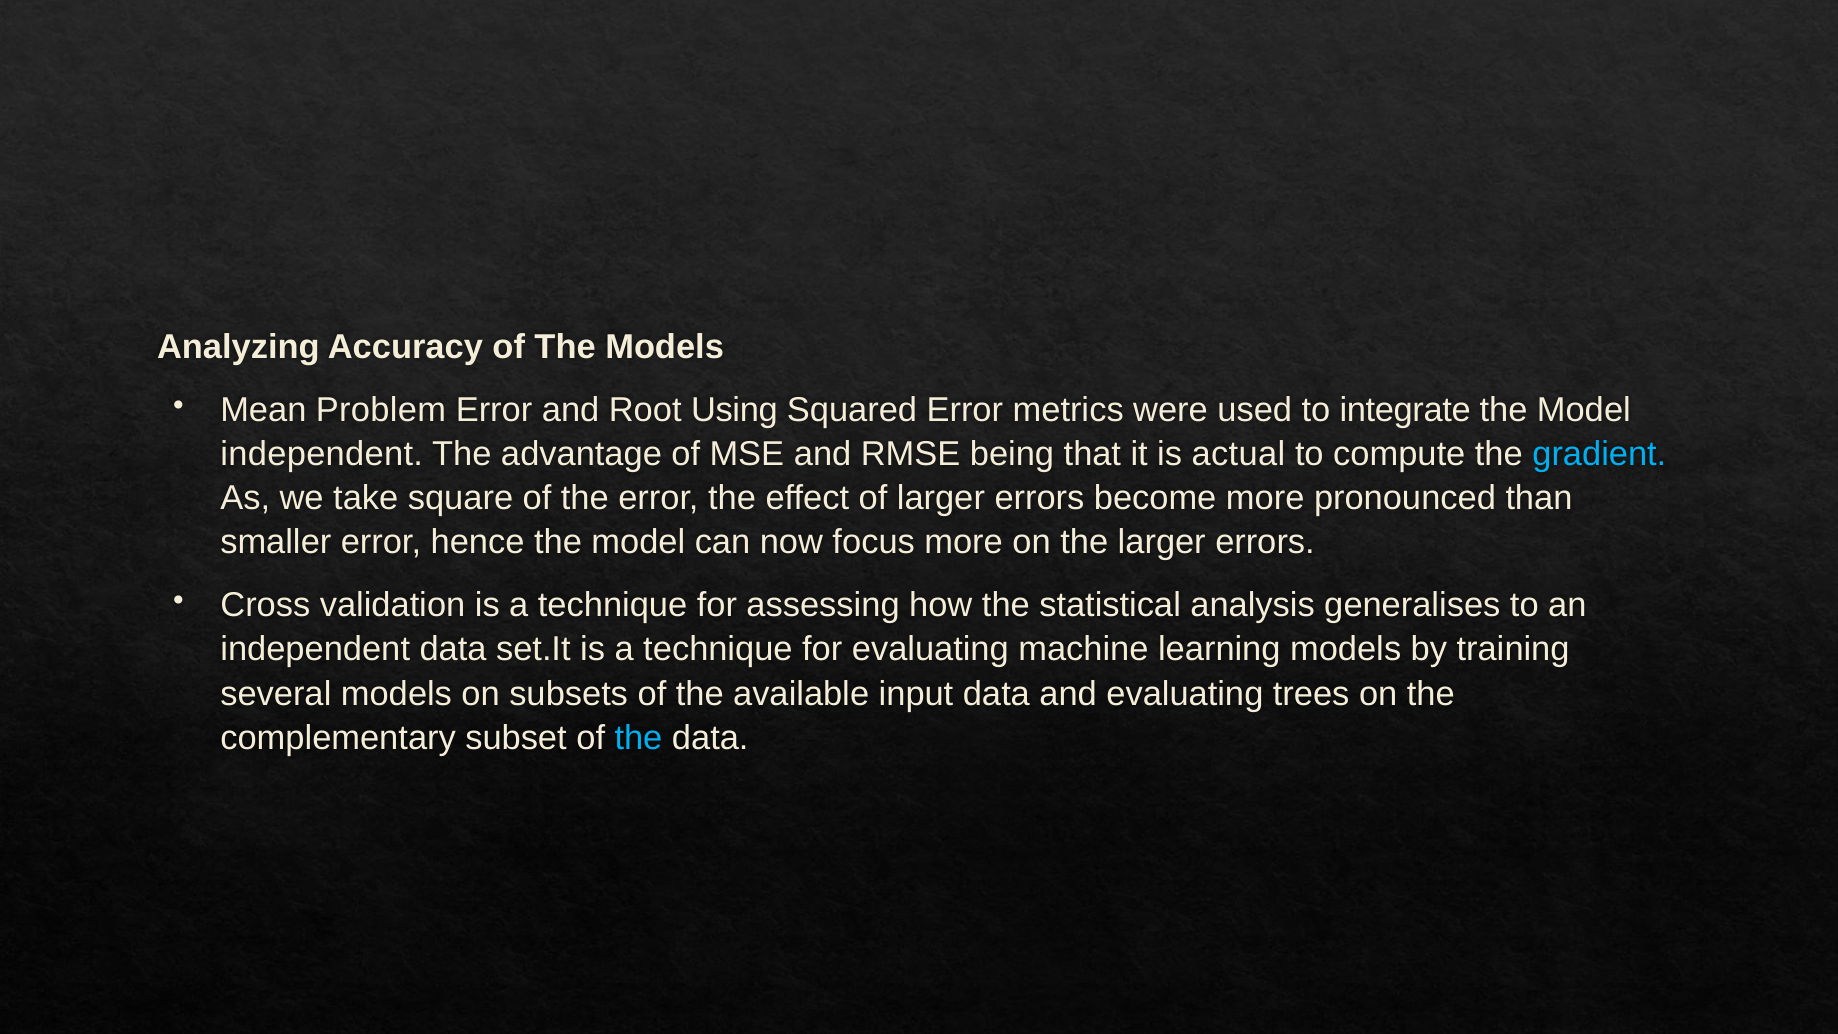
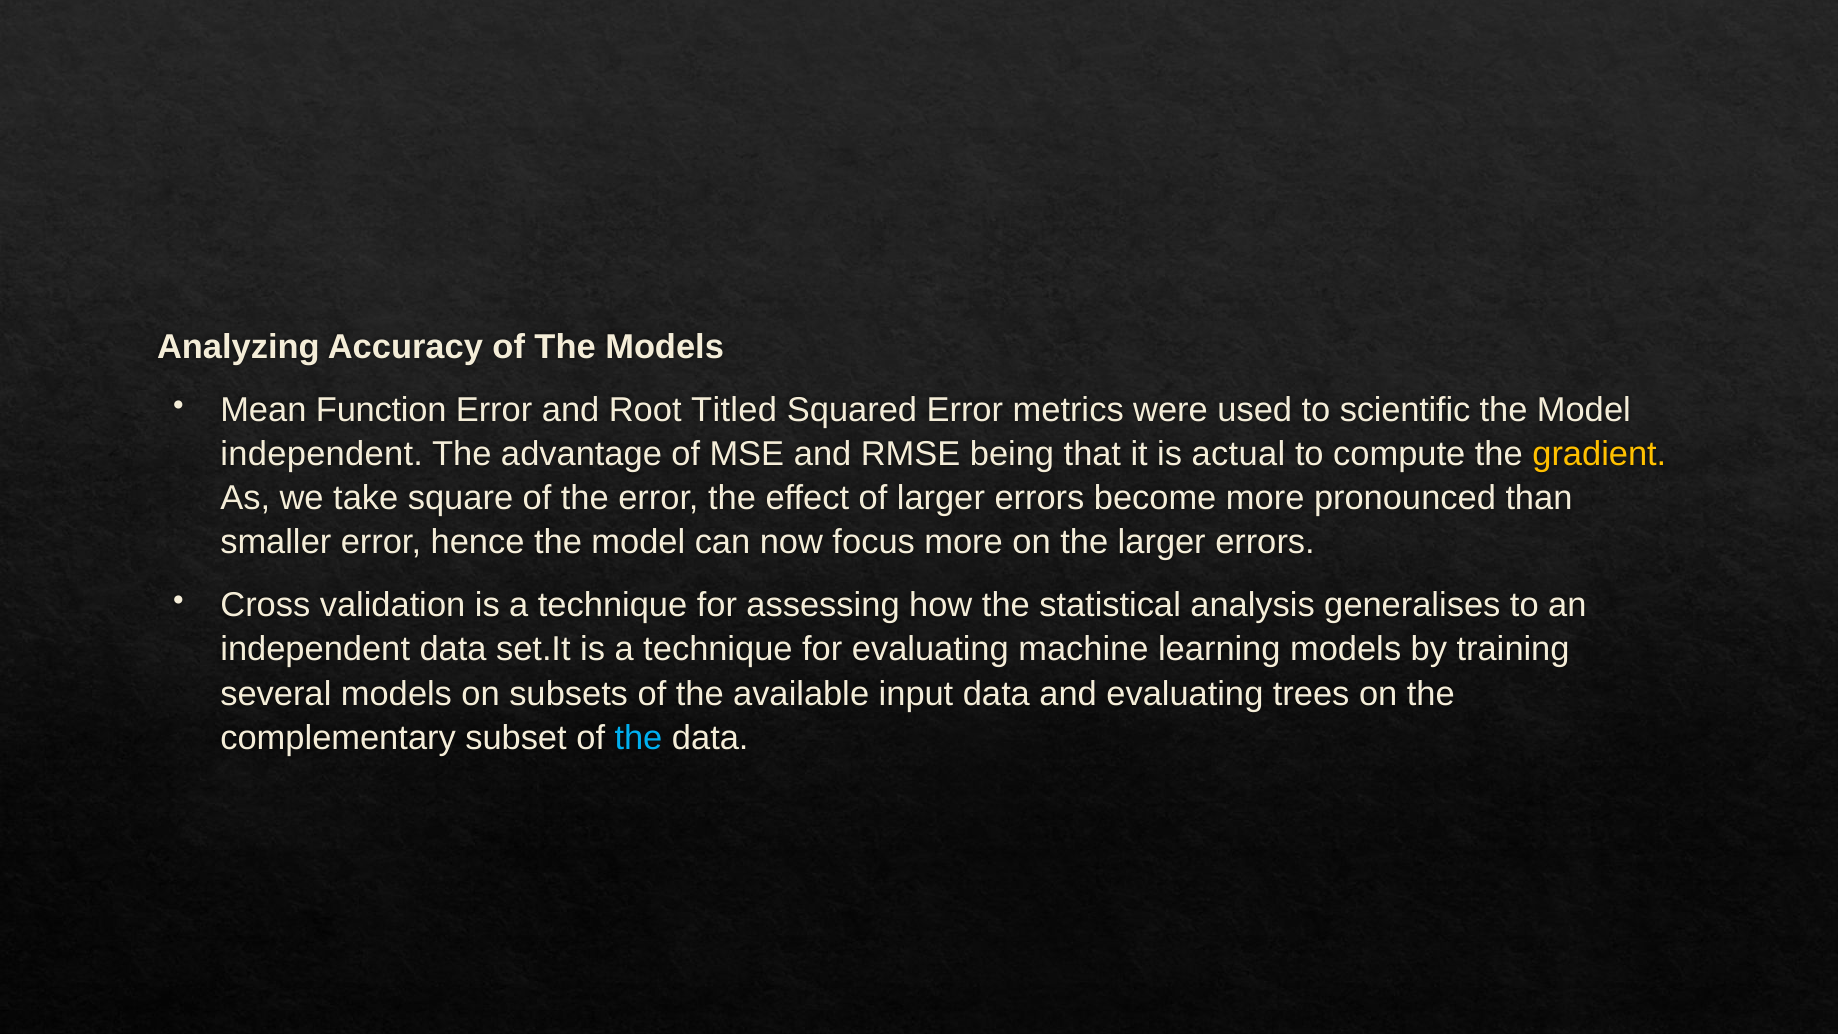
Problem: Problem -> Function
Using: Using -> Titled
integrate: integrate -> scientific
gradient colour: light blue -> yellow
